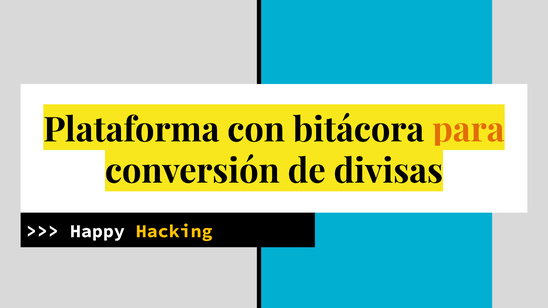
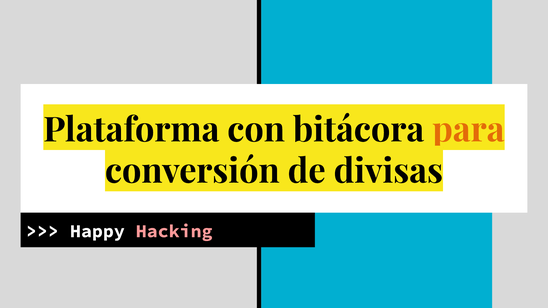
Hacking colour: yellow -> pink
